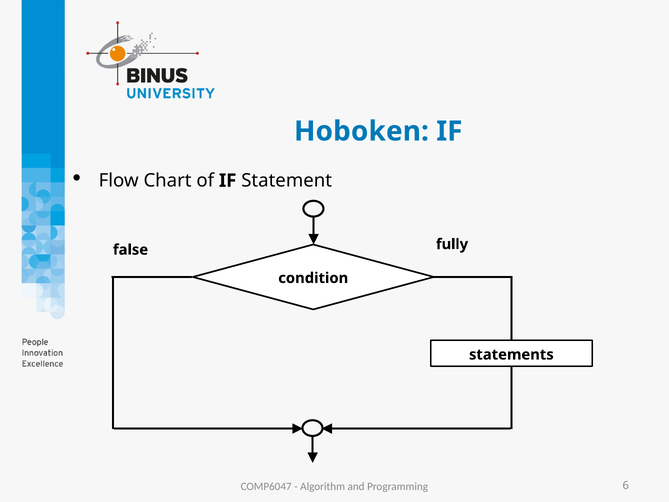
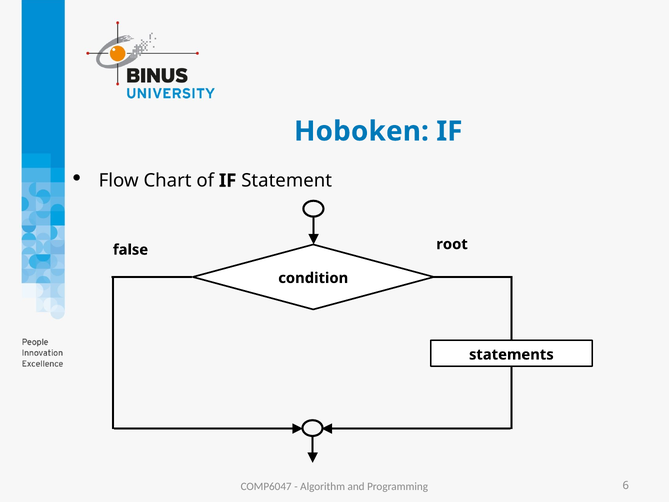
fully: fully -> root
